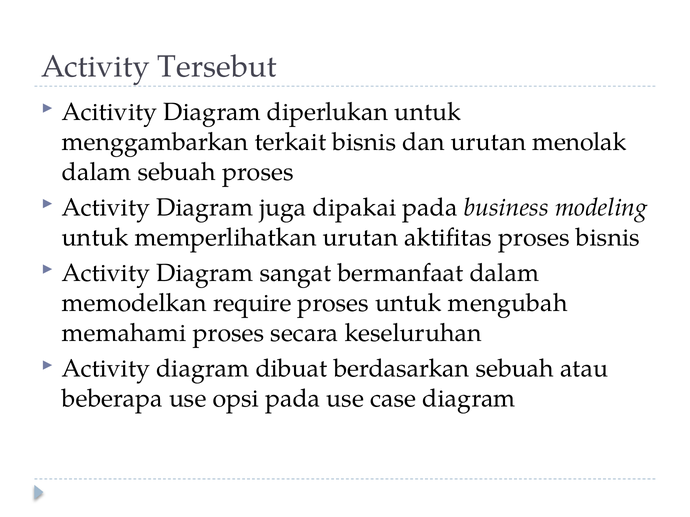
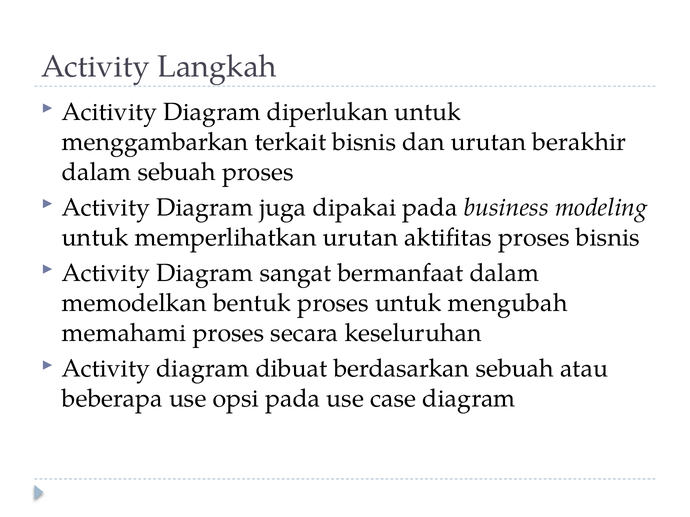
Tersebut: Tersebut -> Langkah
menolak: menolak -> berakhir
require: require -> bentuk
